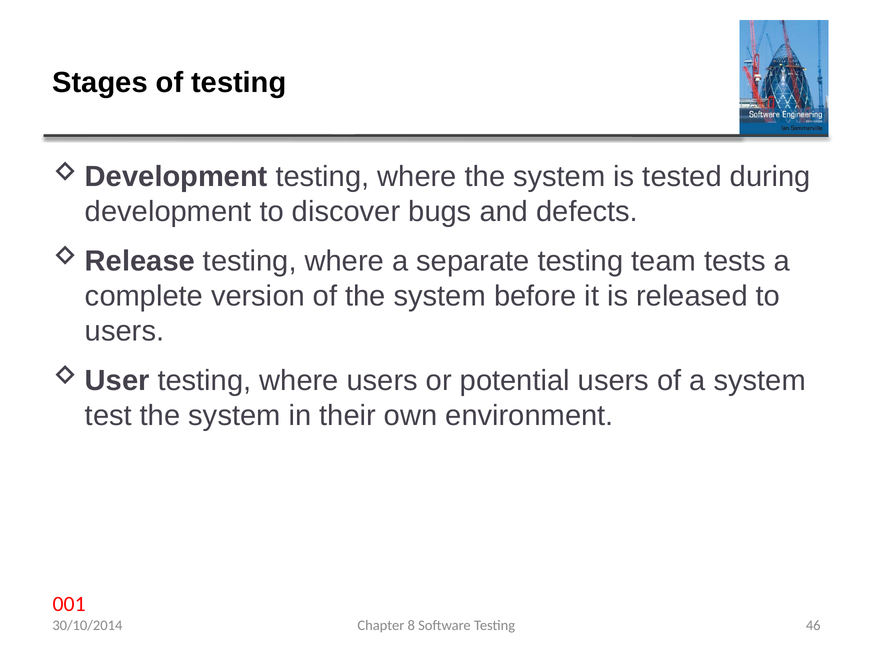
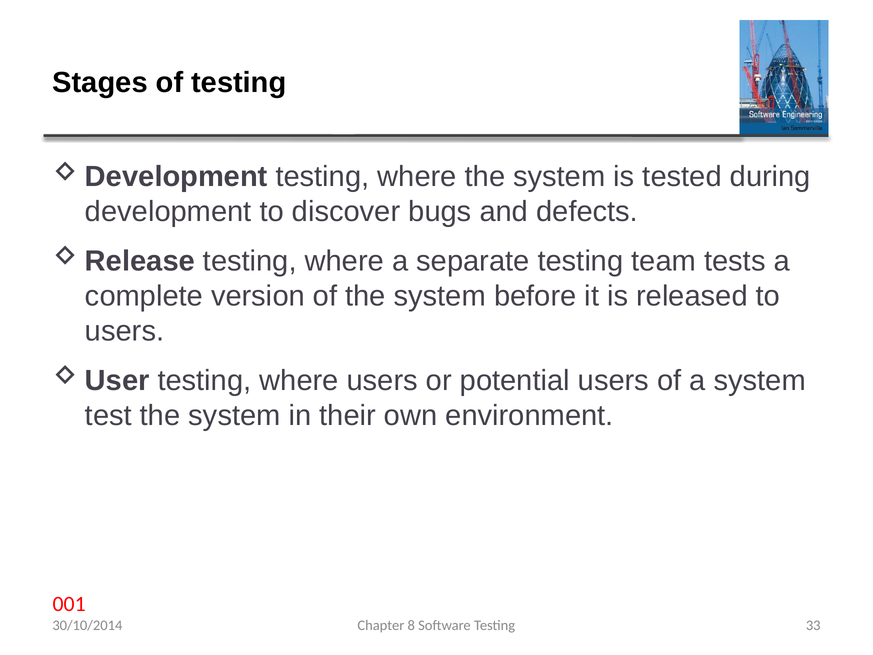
46: 46 -> 33
